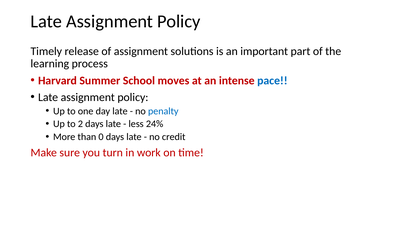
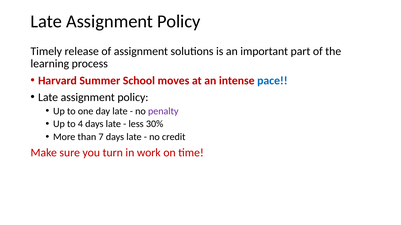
penalty colour: blue -> purple
2: 2 -> 4
24%: 24% -> 30%
0: 0 -> 7
